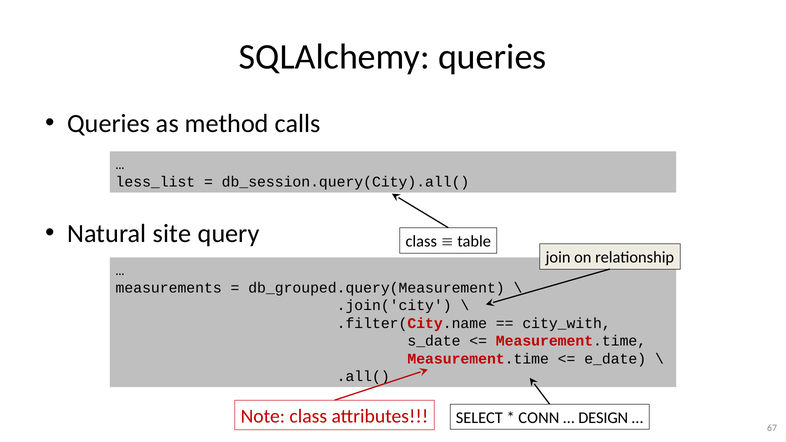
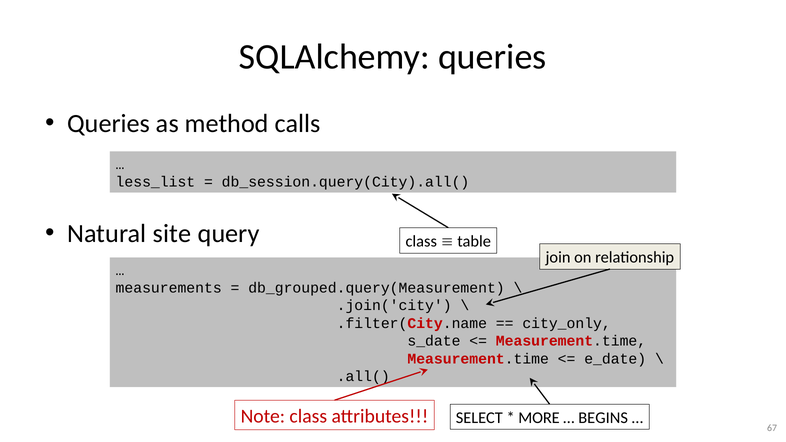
city_with: city_with -> city_only
CONN: CONN -> MORE
DESIGN: DESIGN -> BEGINS
